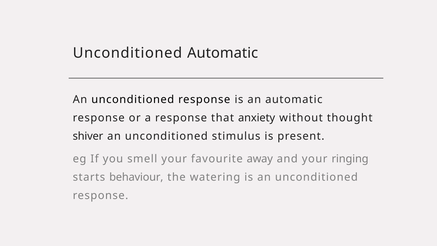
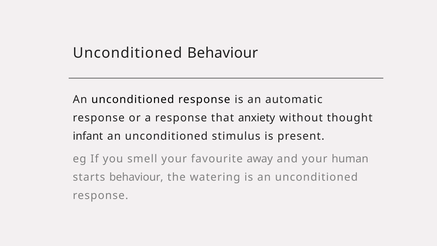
Unconditioned Automatic: Automatic -> Behaviour
shiver: shiver -> infant
ringing: ringing -> human
